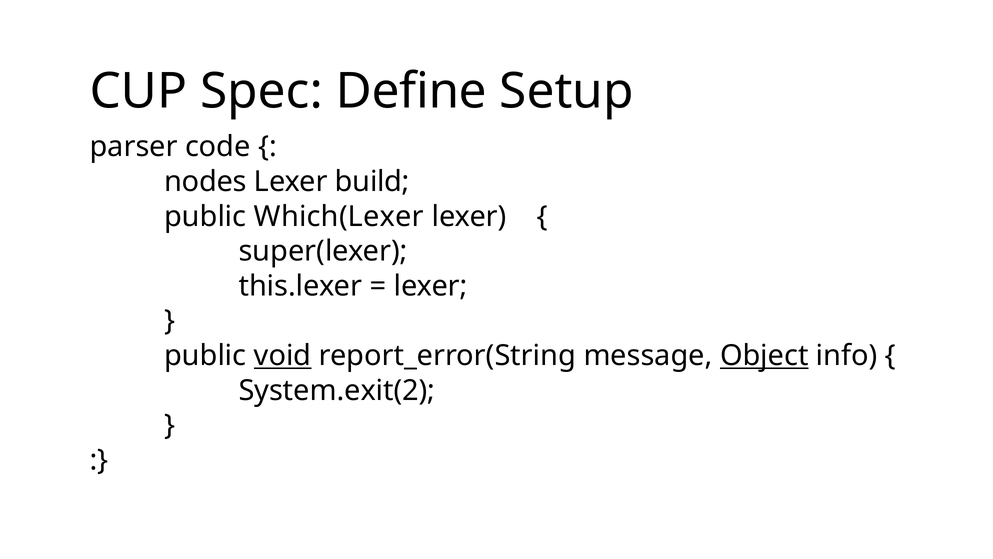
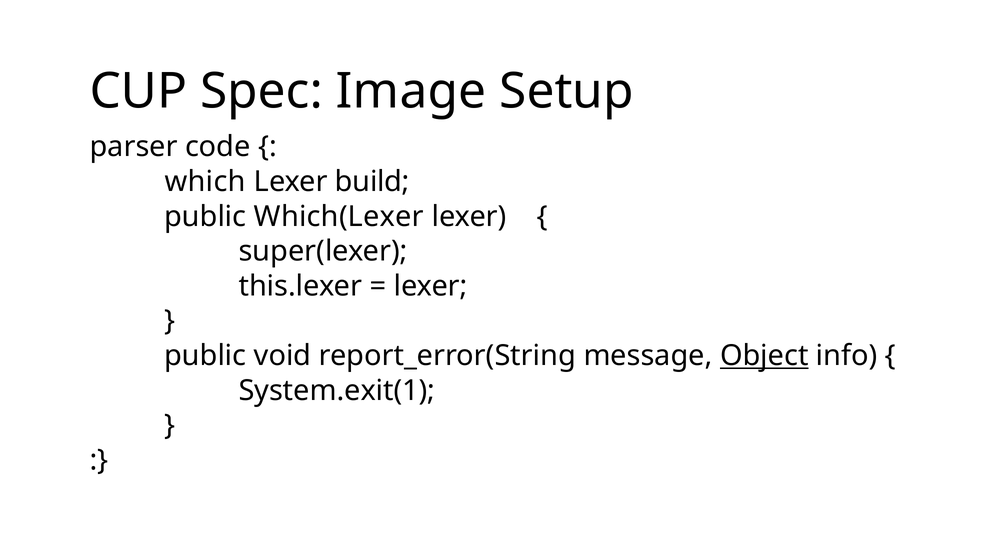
Define: Define -> Image
nodes: nodes -> which
void underline: present -> none
System.exit(2: System.exit(2 -> System.exit(1
